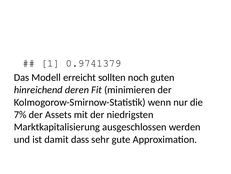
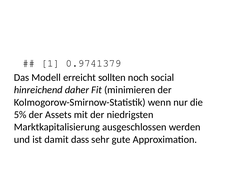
guten: guten -> social
deren: deren -> daher
7%: 7% -> 5%
